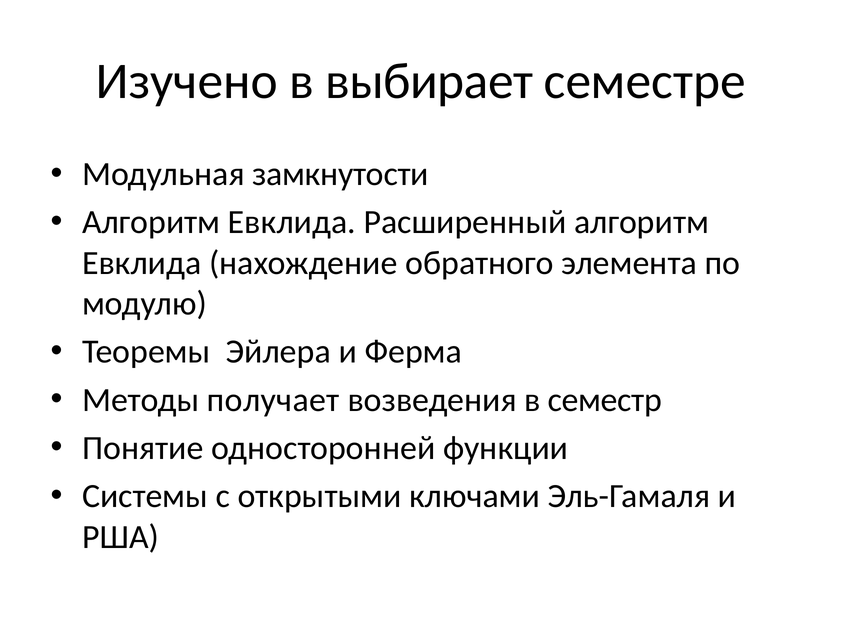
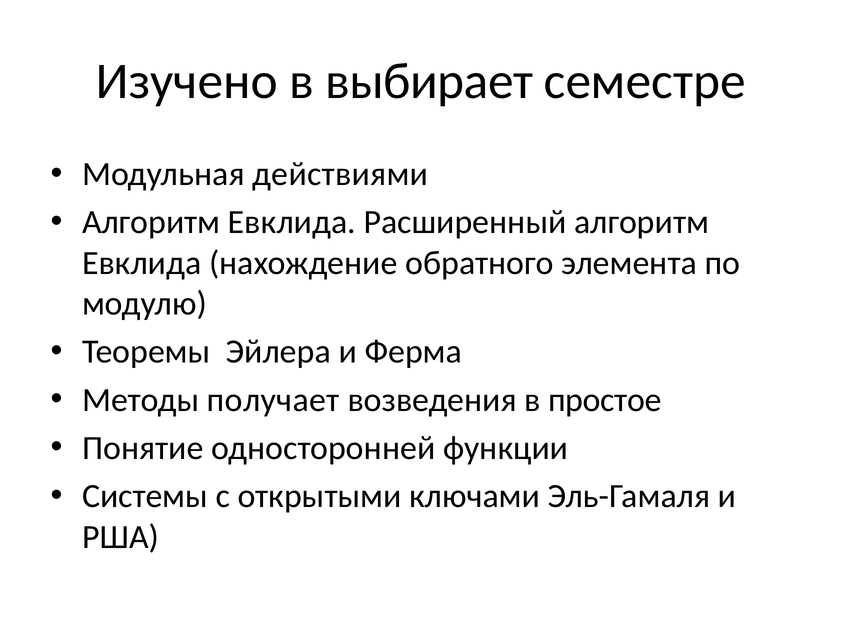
замкнутости: замкнутости -> действиями
семестр: семестр -> простое
